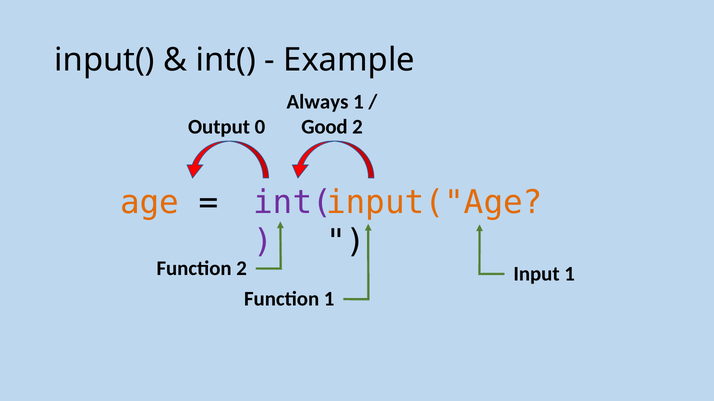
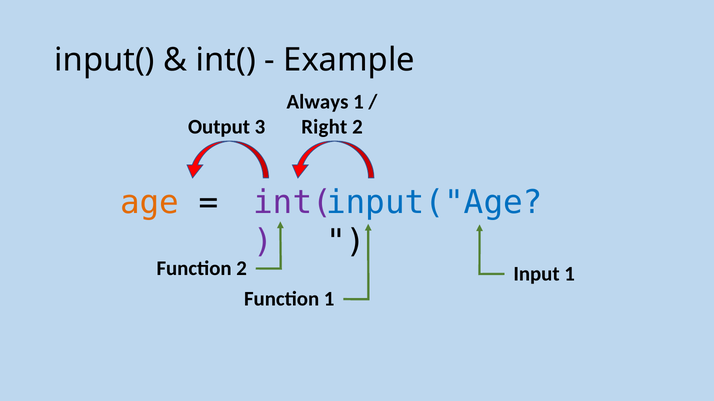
Good: Good -> Right
0: 0 -> 3
input("Age colour: orange -> blue
